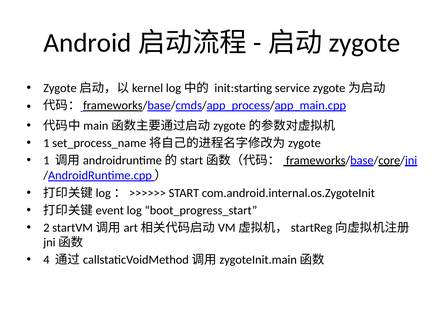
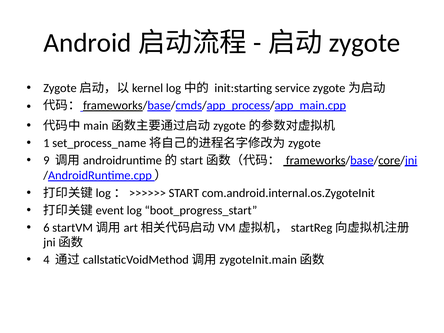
1 at (46, 160): 1 -> 9
2: 2 -> 6
